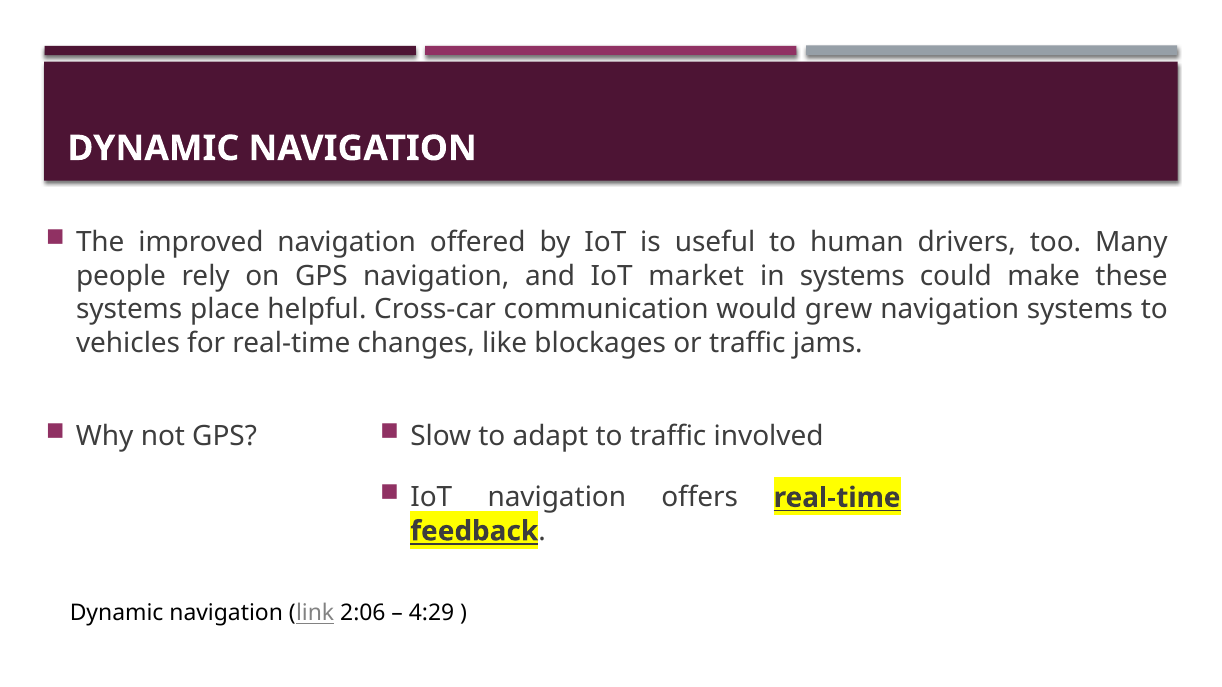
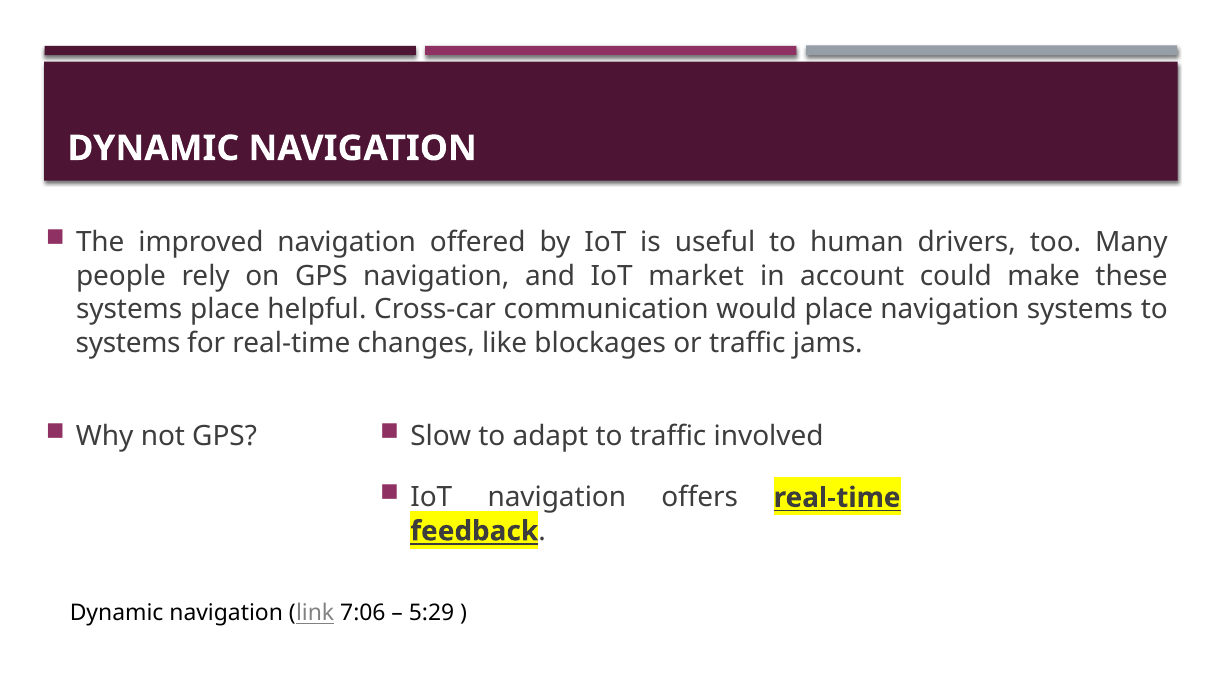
in systems: systems -> account
would grew: grew -> place
vehicles at (128, 343): vehicles -> systems
2:06: 2:06 -> 7:06
4:29: 4:29 -> 5:29
